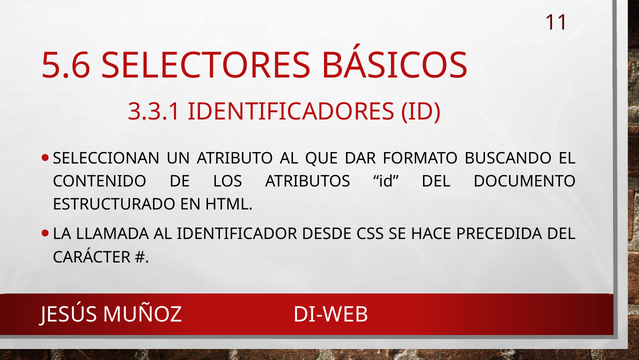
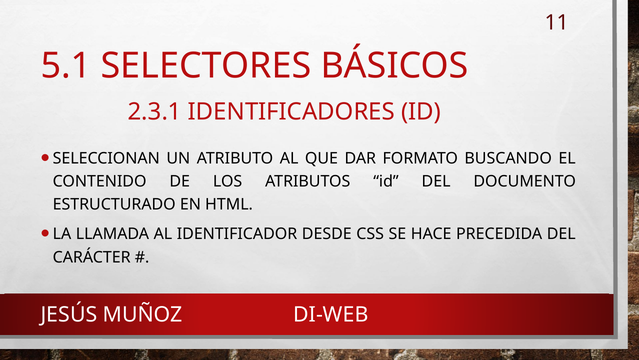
5.6: 5.6 -> 5.1
3.3.1: 3.3.1 -> 2.3.1
